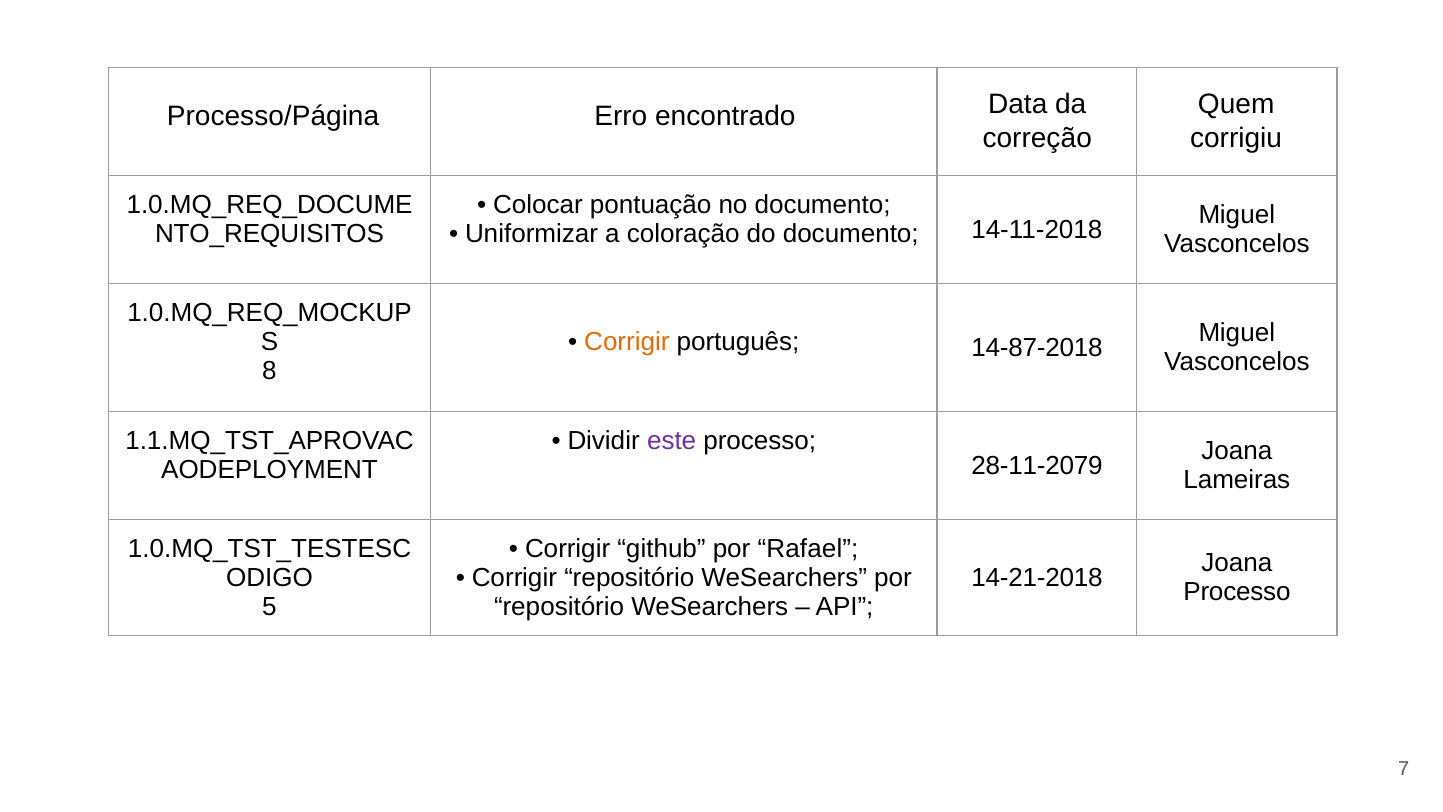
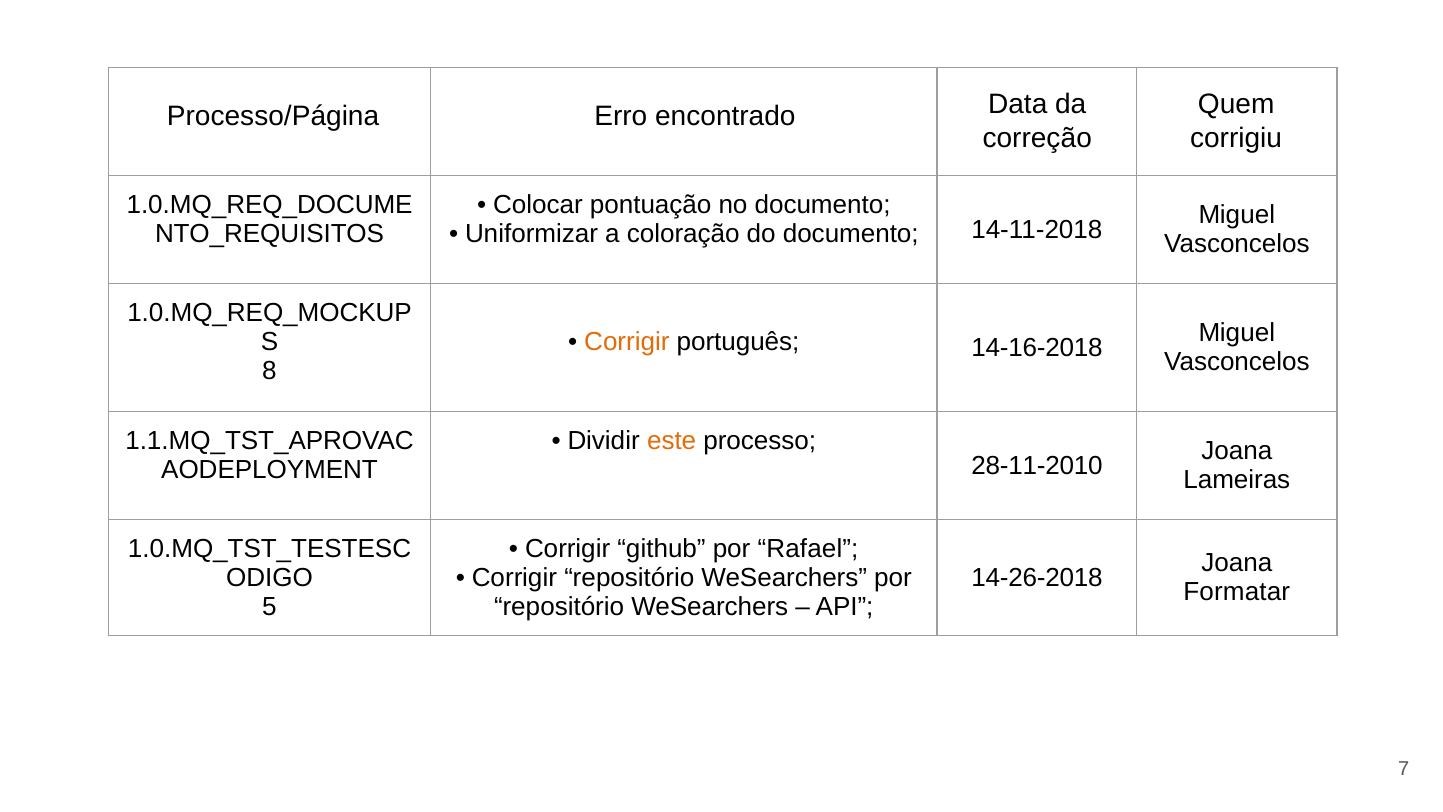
14-87-2018: 14-87-2018 -> 14-16-2018
este colour: purple -> orange
28-11-2079: 28-11-2079 -> 28-11-2010
14-21-2018: 14-21-2018 -> 14-26-2018
Processo at (1237, 592): Processo -> Formatar
